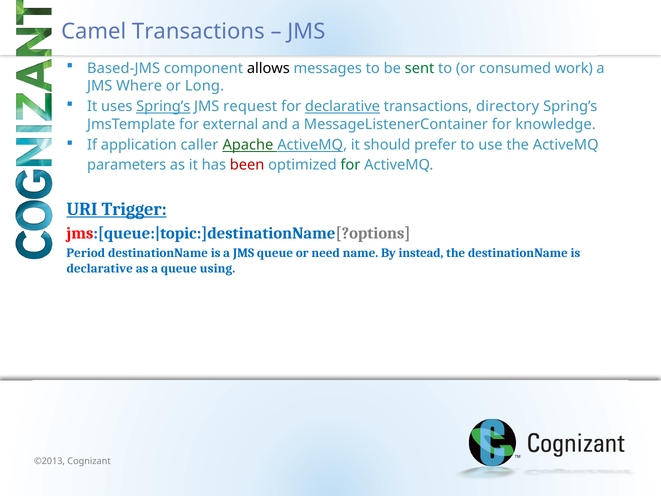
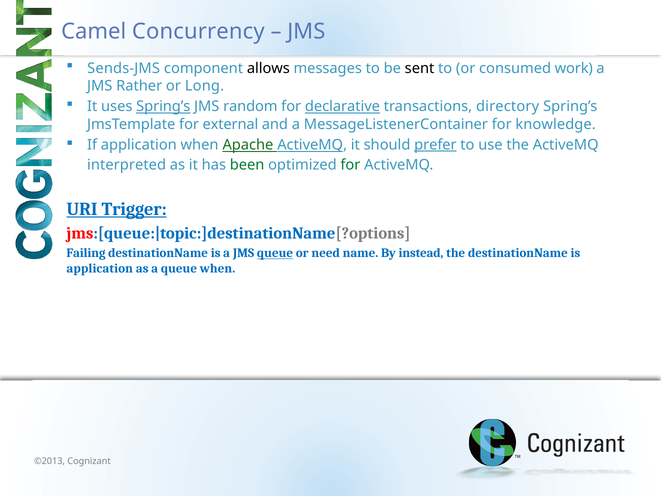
Camel Transactions: Transactions -> Concurrency
Based-JMS: Based-JMS -> Sends-JMS
sent colour: green -> black
Where: Where -> Rather
request: request -> random
application caller: caller -> when
prefer underline: none -> present
parameters: parameters -> interpreted
been colour: red -> green
Period: Period -> Failing
queue at (275, 253) underline: none -> present
declarative at (100, 269): declarative -> application
queue using: using -> when
